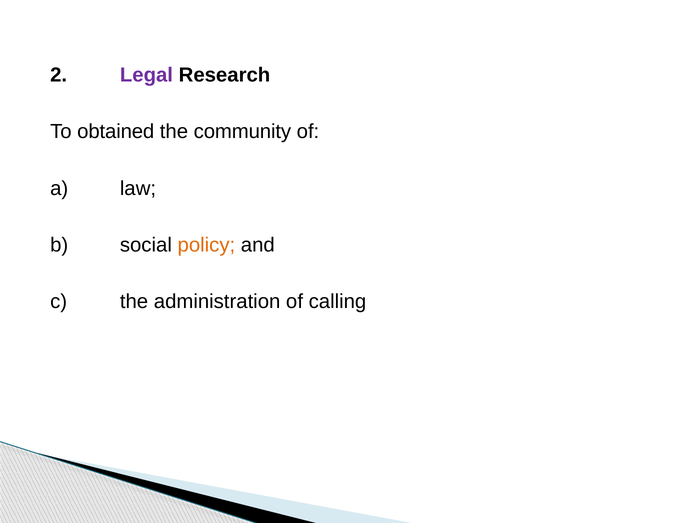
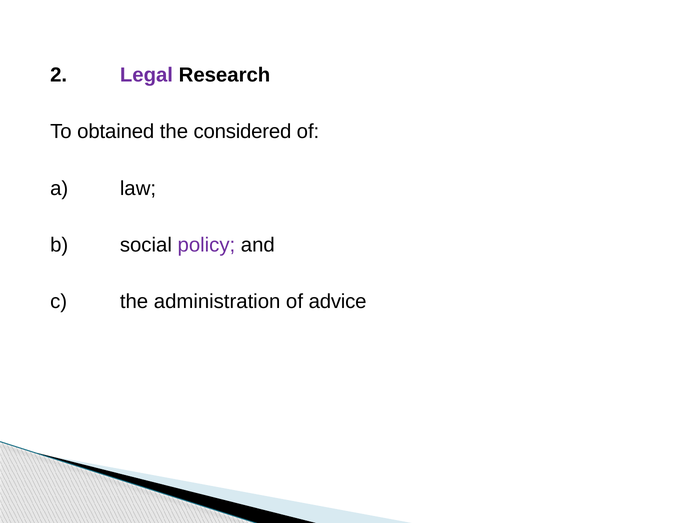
community: community -> considered
policy colour: orange -> purple
calling: calling -> advice
